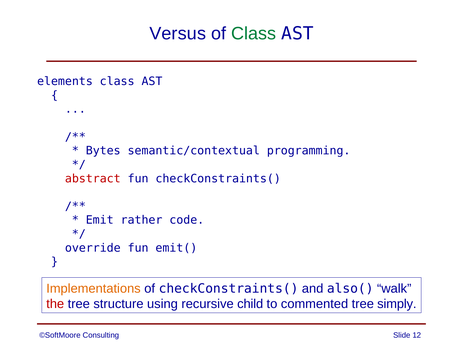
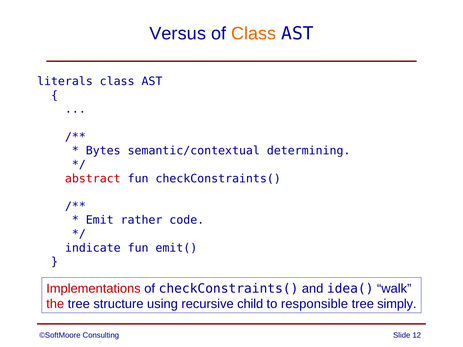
Class at (254, 34) colour: green -> orange
elements: elements -> literals
programming: programming -> determining
override: override -> indicate
Implementations colour: orange -> red
also(: also( -> idea(
commented: commented -> responsible
